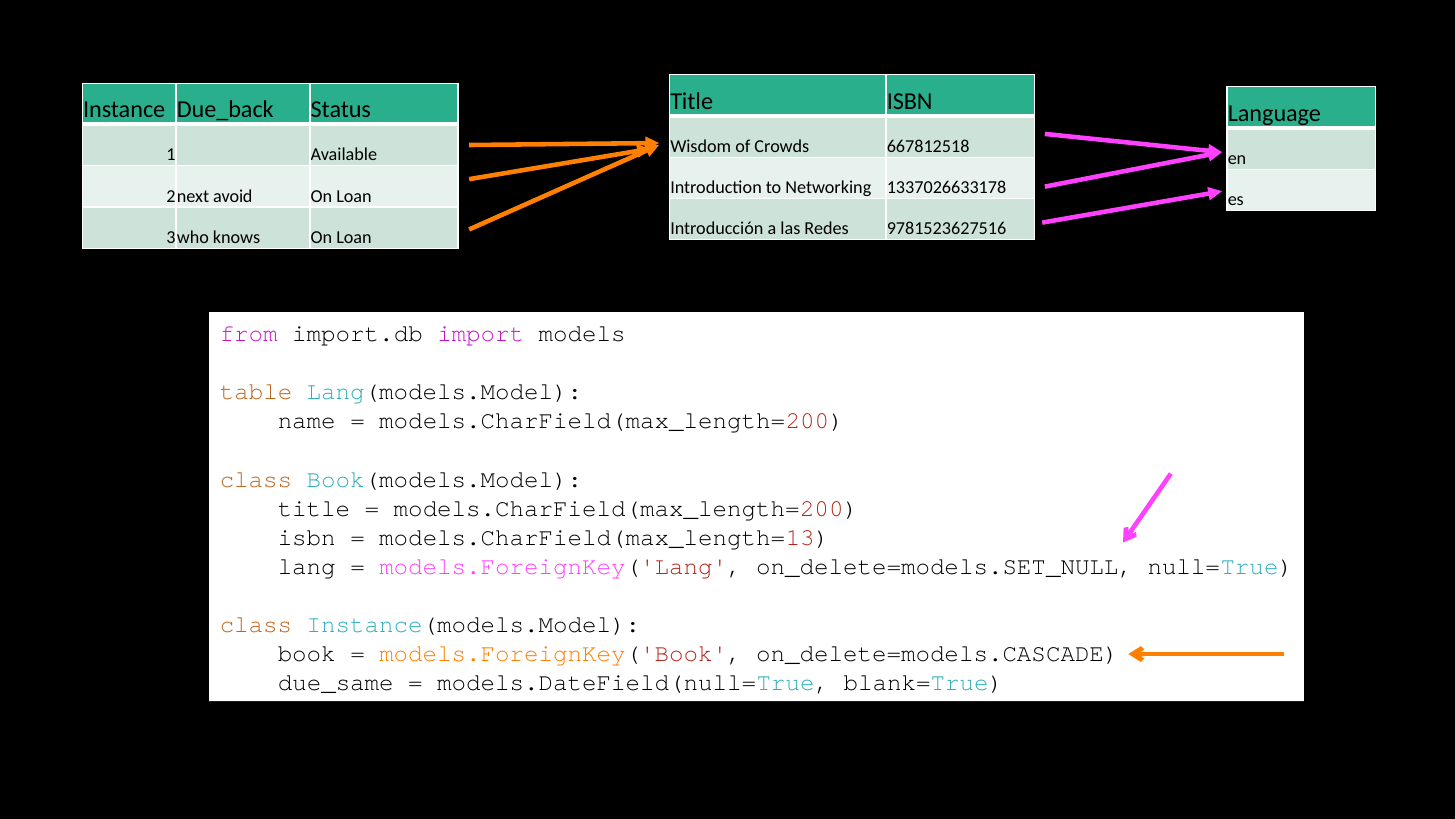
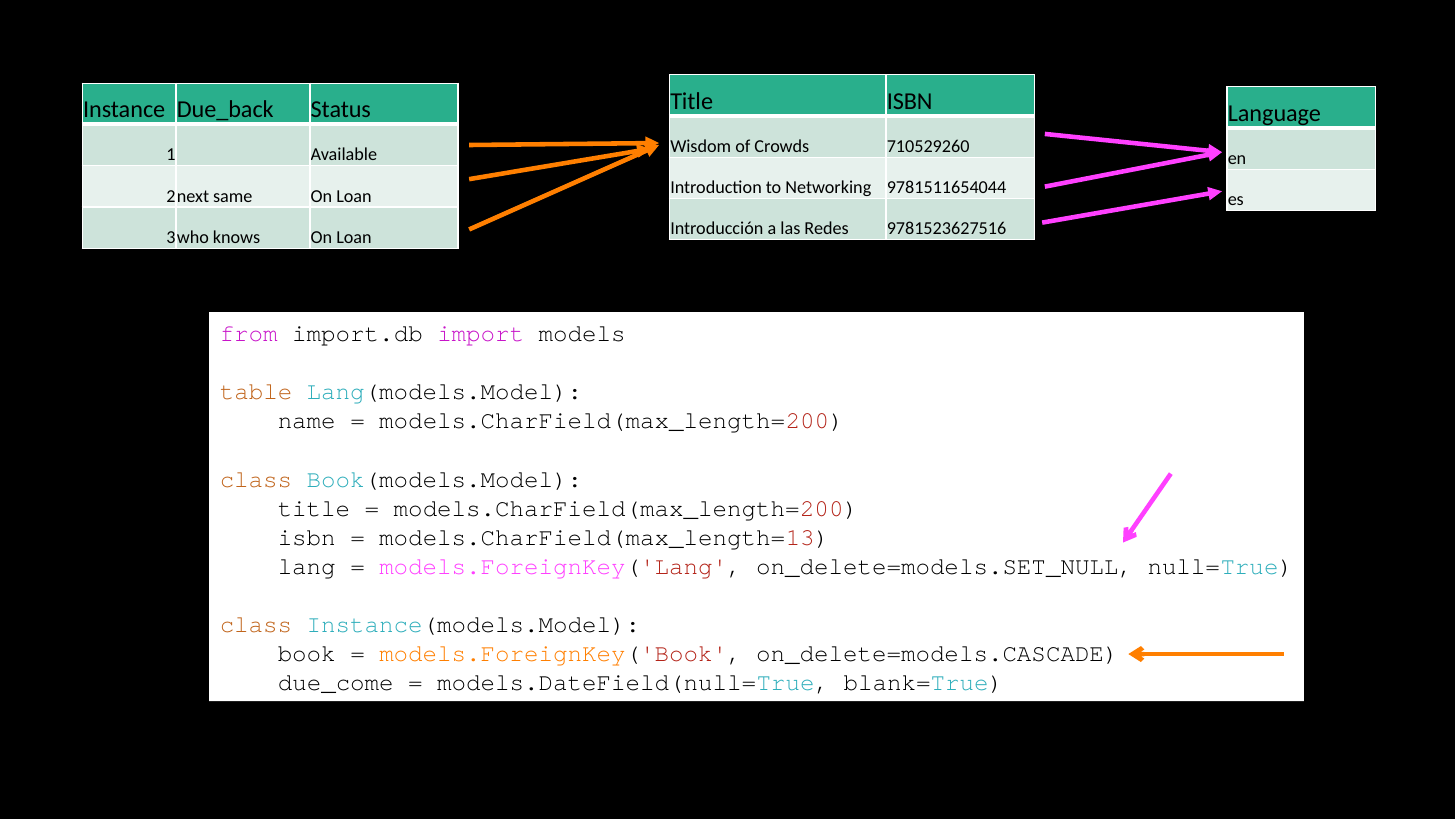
667812518: 667812518 -> 710529260
1337026633178: 1337026633178 -> 9781511654044
avoid: avoid -> same
due_same: due_same -> due_come
